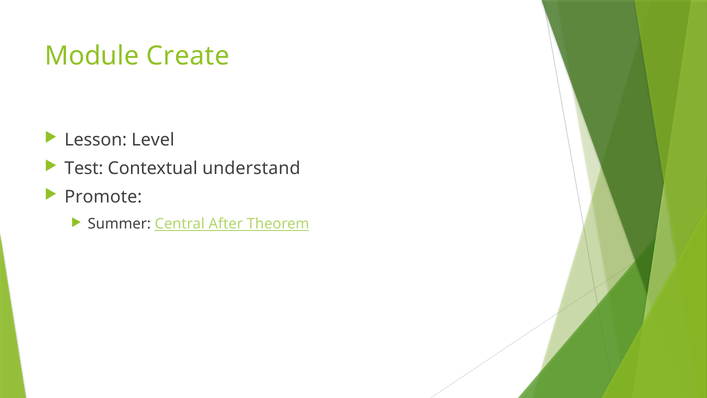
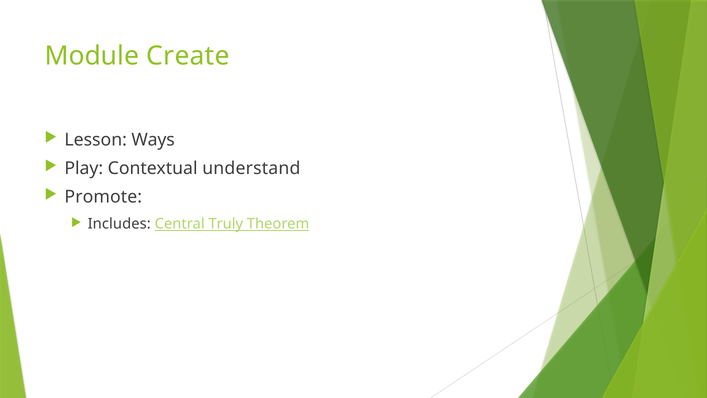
Level: Level -> Ways
Test: Test -> Play
Summer: Summer -> Includes
After: After -> Truly
